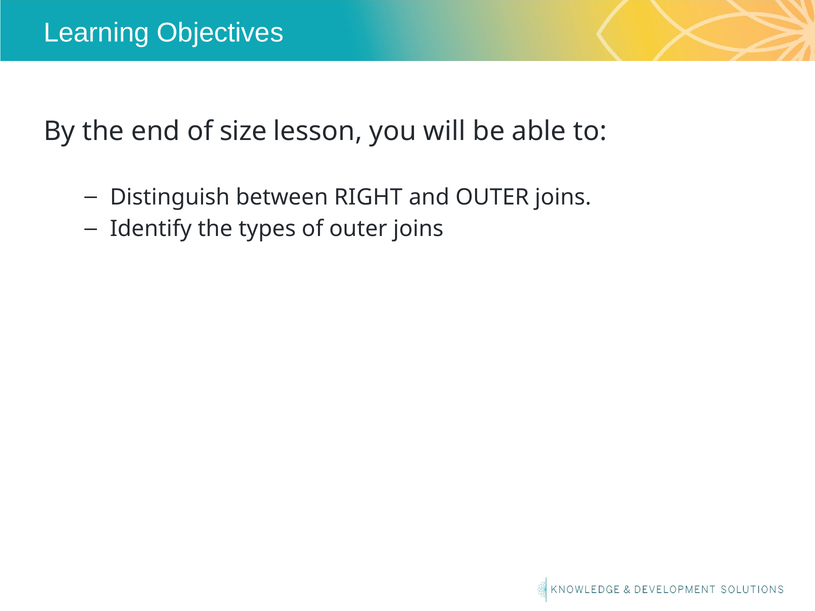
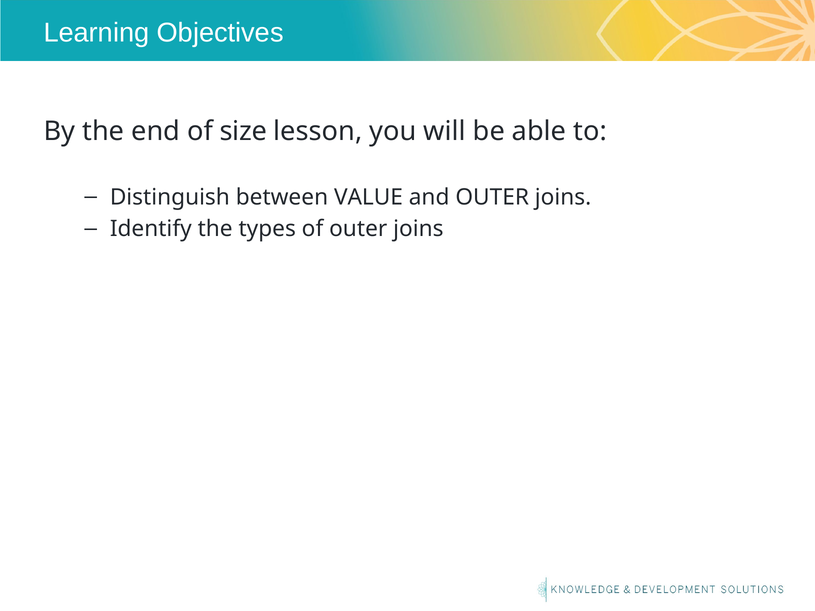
RIGHT: RIGHT -> VALUE
